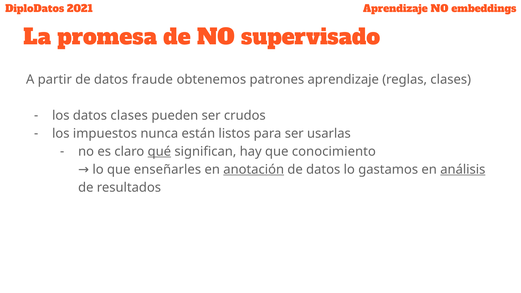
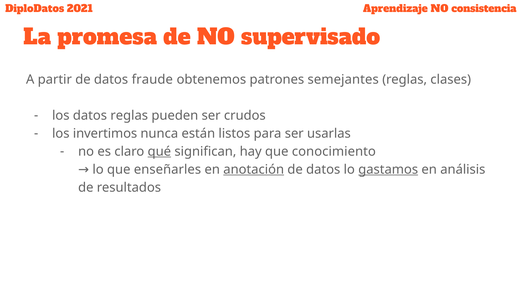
embeddings: embeddings -> consistencia
patrones aprendizaje: aprendizaje -> semejantes
datos clases: clases -> reglas
impuestos: impuestos -> invertimos
gastamos underline: none -> present
análisis underline: present -> none
